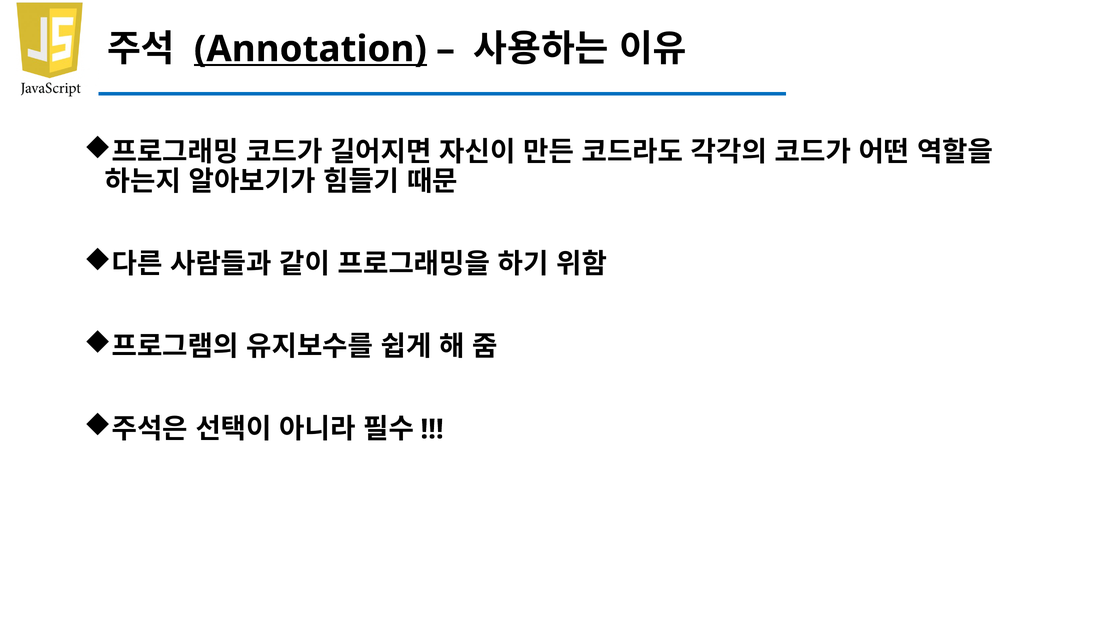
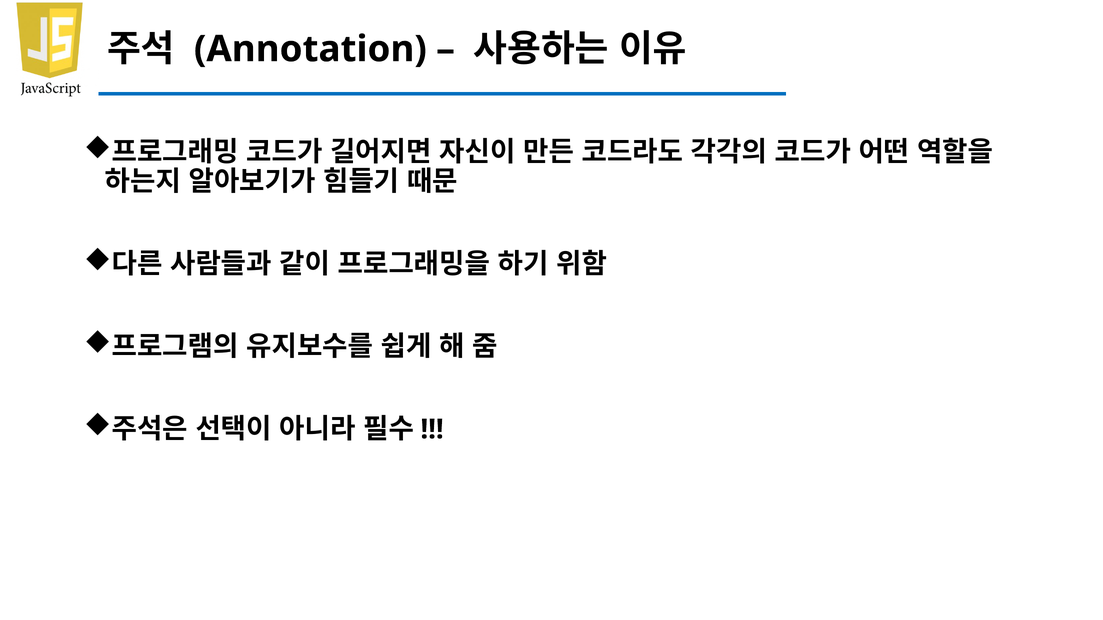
Annotation underline: present -> none
